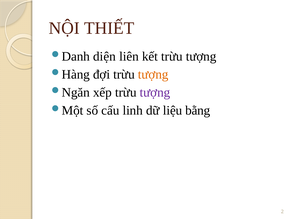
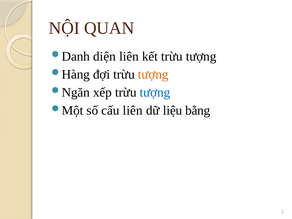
THIẾT: THIẾT -> QUAN
tượng at (155, 92) colour: purple -> blue
cấu linh: linh -> liên
